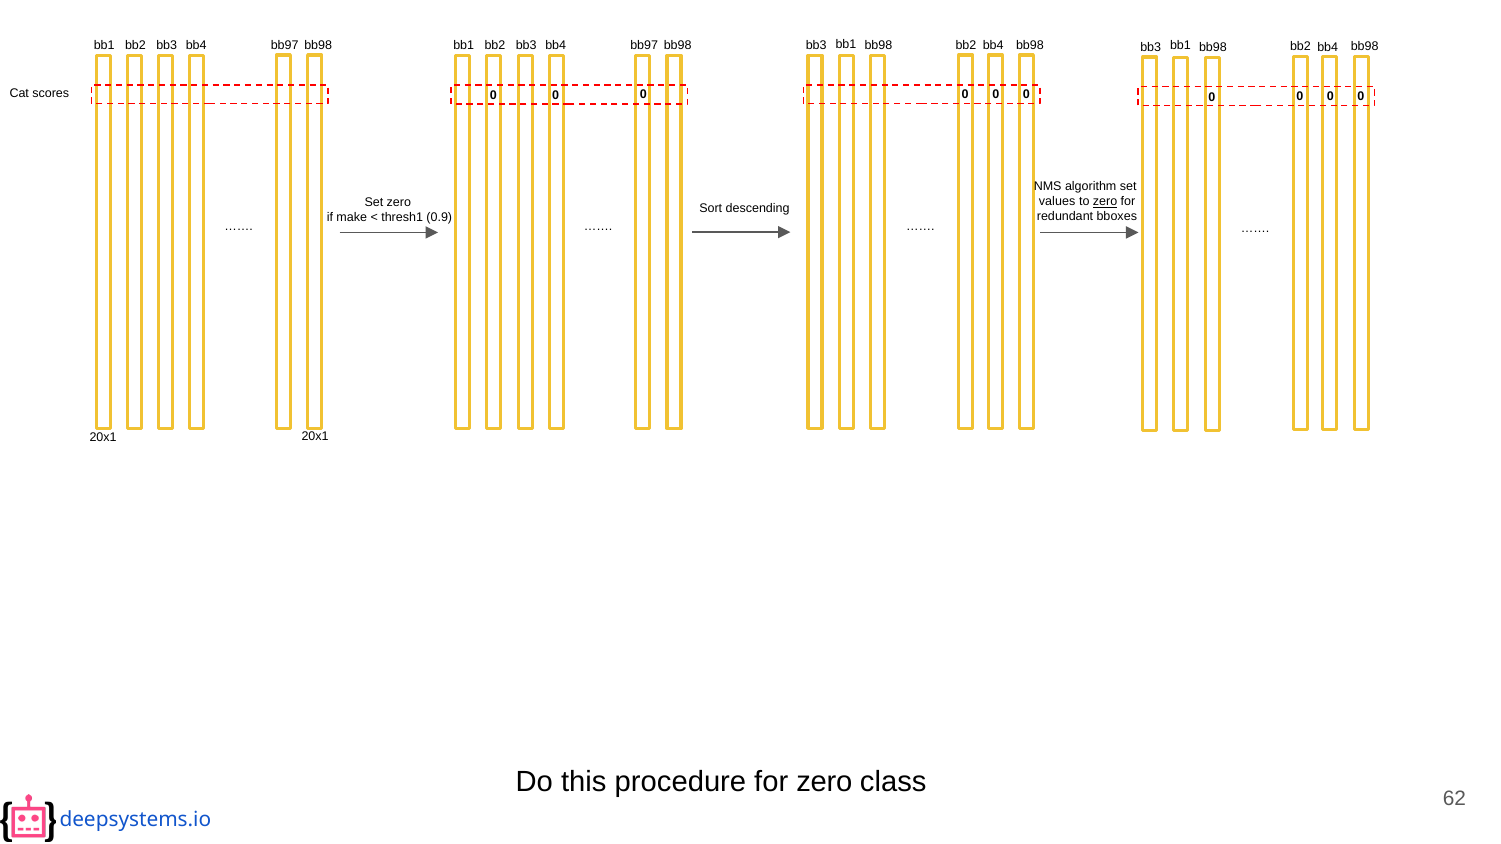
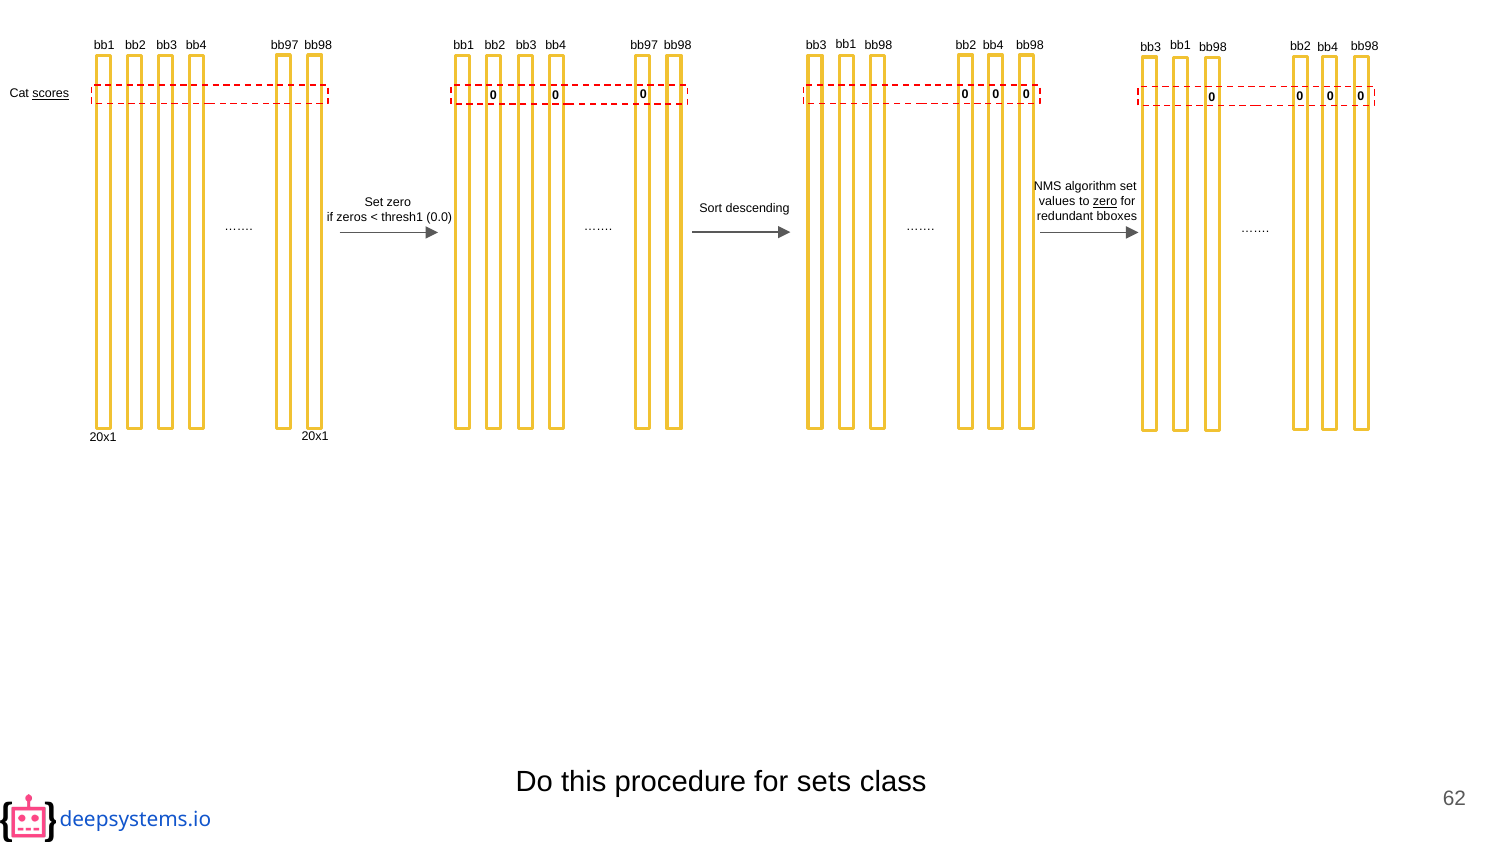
scores underline: none -> present
make: make -> zeros
0.9: 0.9 -> 0.0
for zero: zero -> sets
